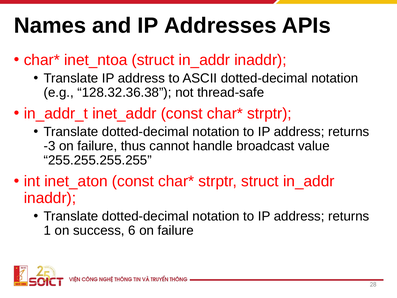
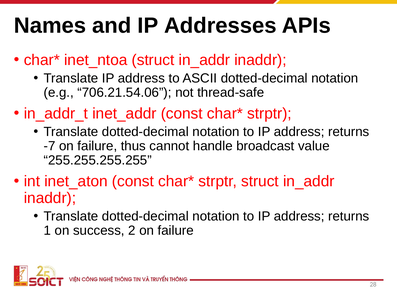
128.32.36.38: 128.32.36.38 -> 706.21.54.06
-3: -3 -> -7
6: 6 -> 2
